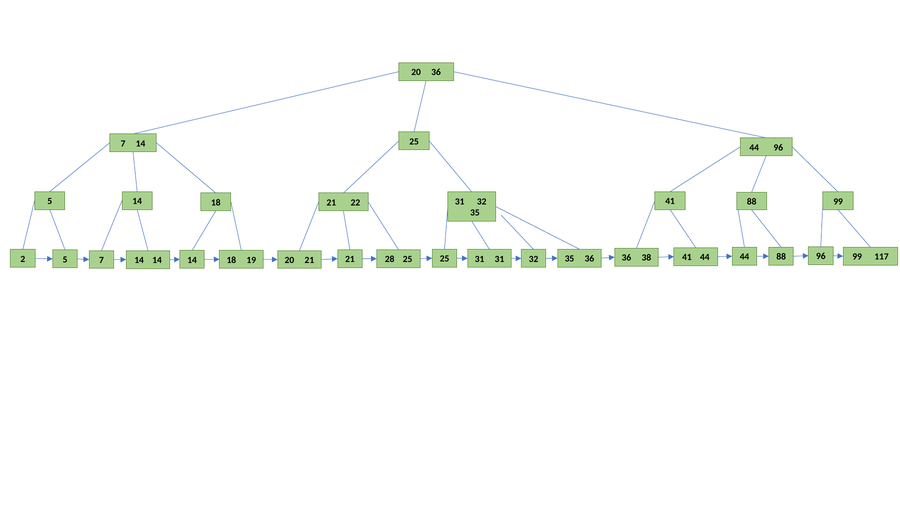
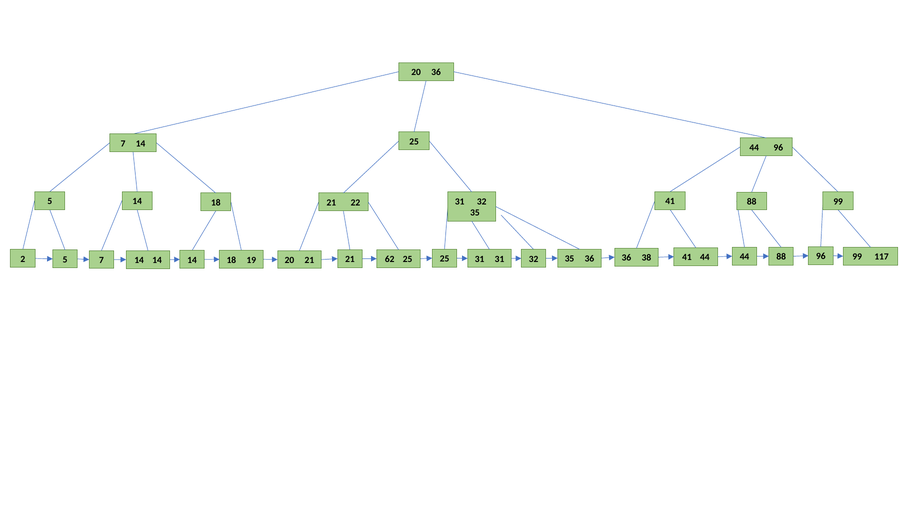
28: 28 -> 62
